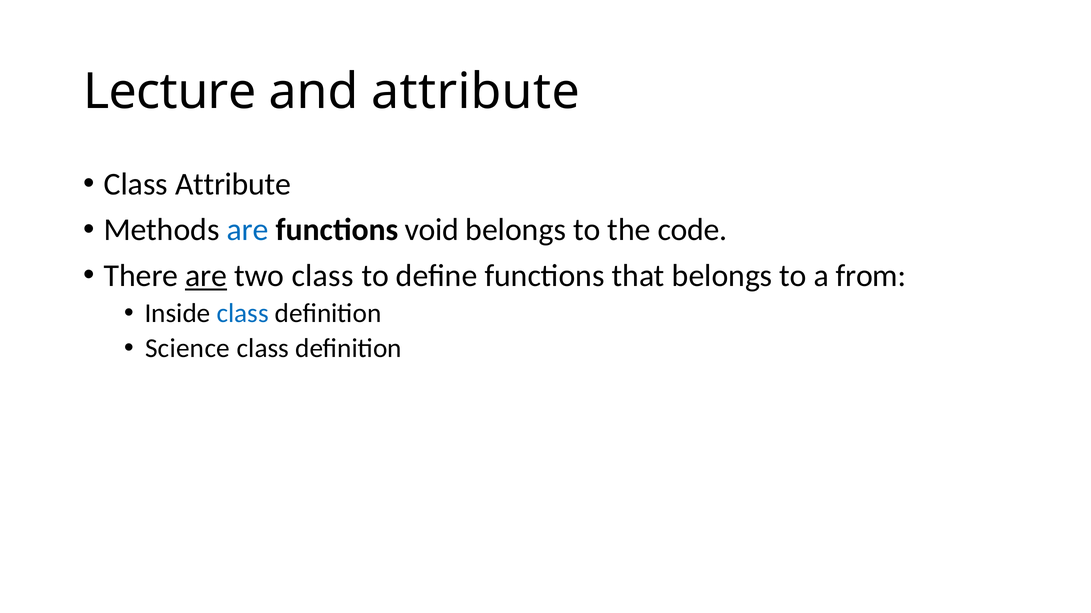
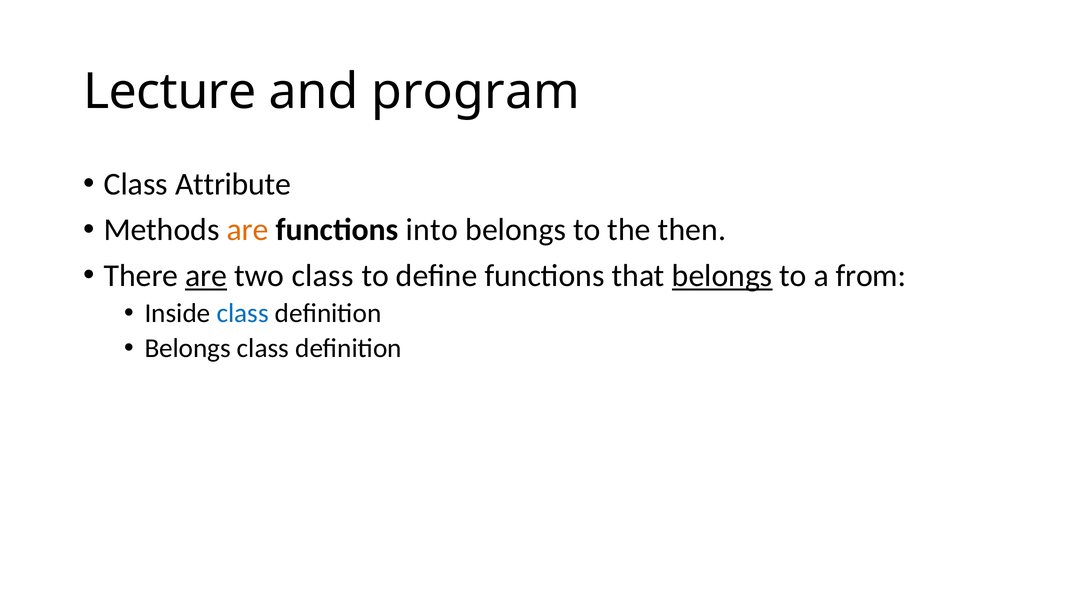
and attribute: attribute -> program
are at (248, 230) colour: blue -> orange
void: void -> into
code: code -> then
belongs at (722, 276) underline: none -> present
Science at (187, 349): Science -> Belongs
